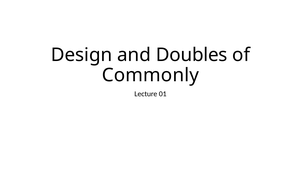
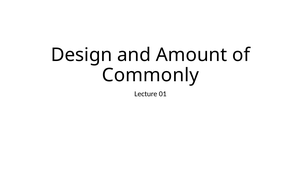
Doubles: Doubles -> Amount
